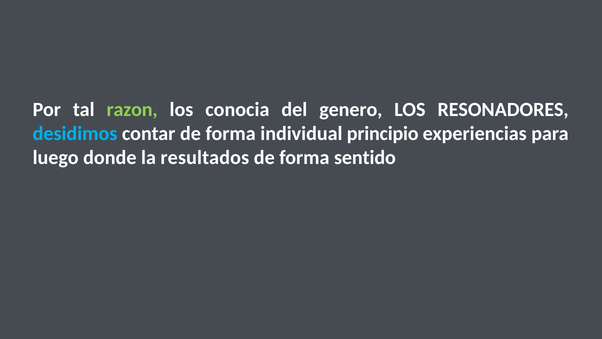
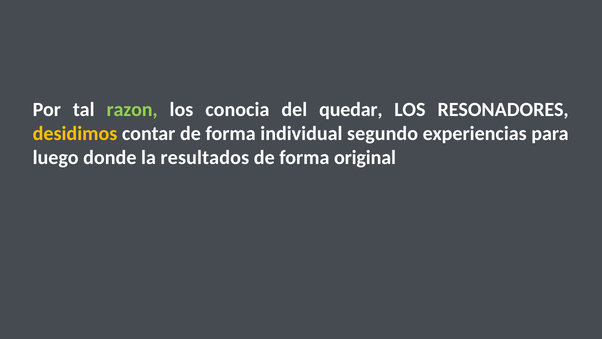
genero: genero -> quedar
desidimos colour: light blue -> yellow
principio: principio -> segundo
sentido: sentido -> original
